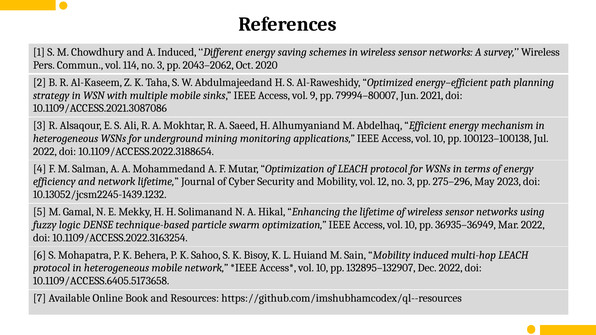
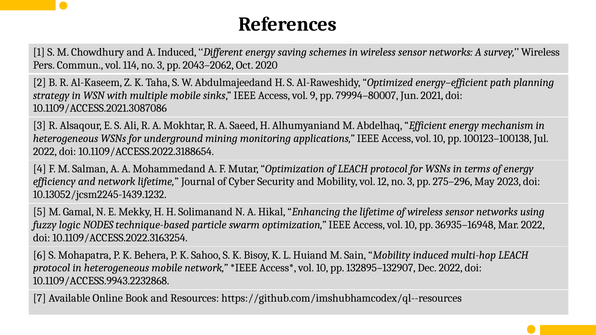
DENSE: DENSE -> NODES
36935–36949: 36935–36949 -> 36935–16948
10.1109/ACCESS.6405.5173658: 10.1109/ACCESS.6405.5173658 -> 10.1109/ACCESS.9943.2232868
